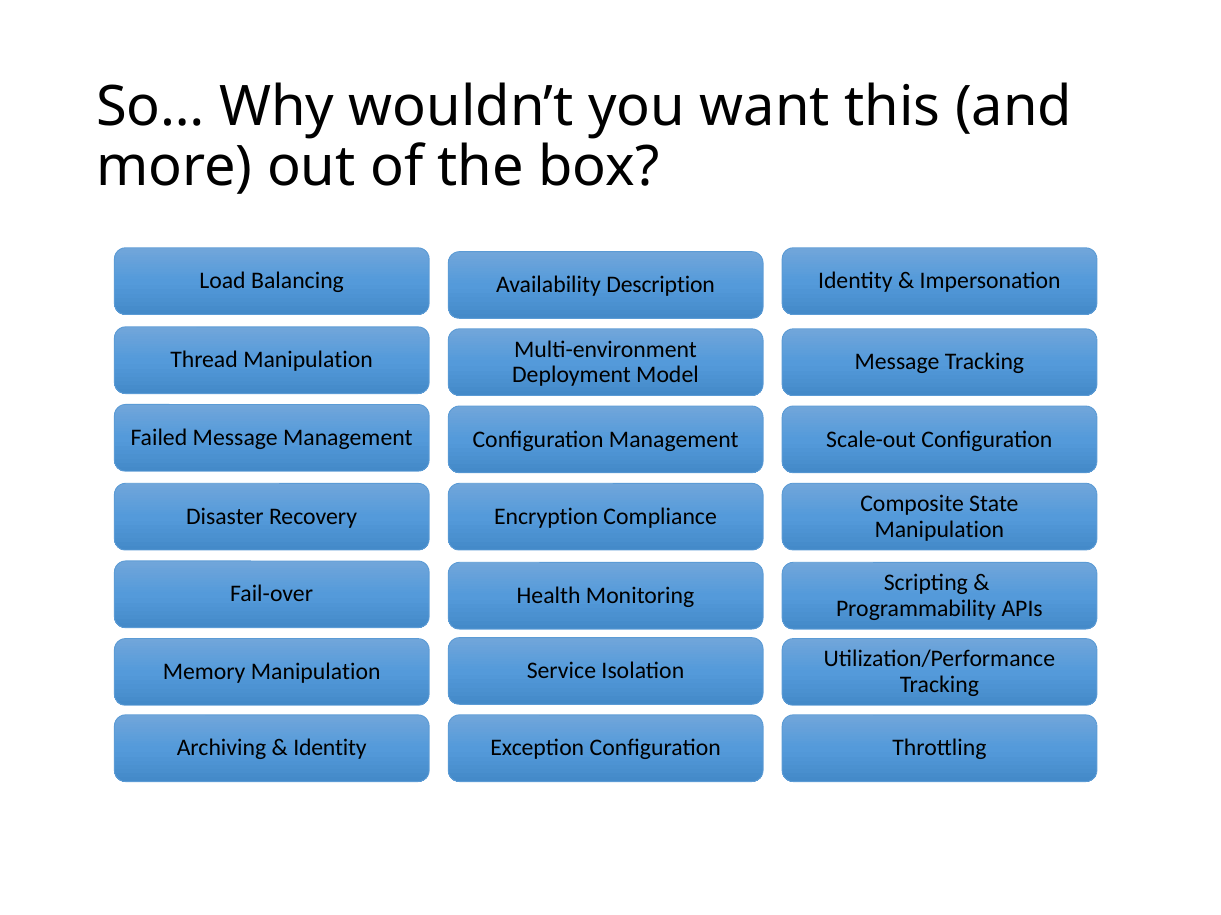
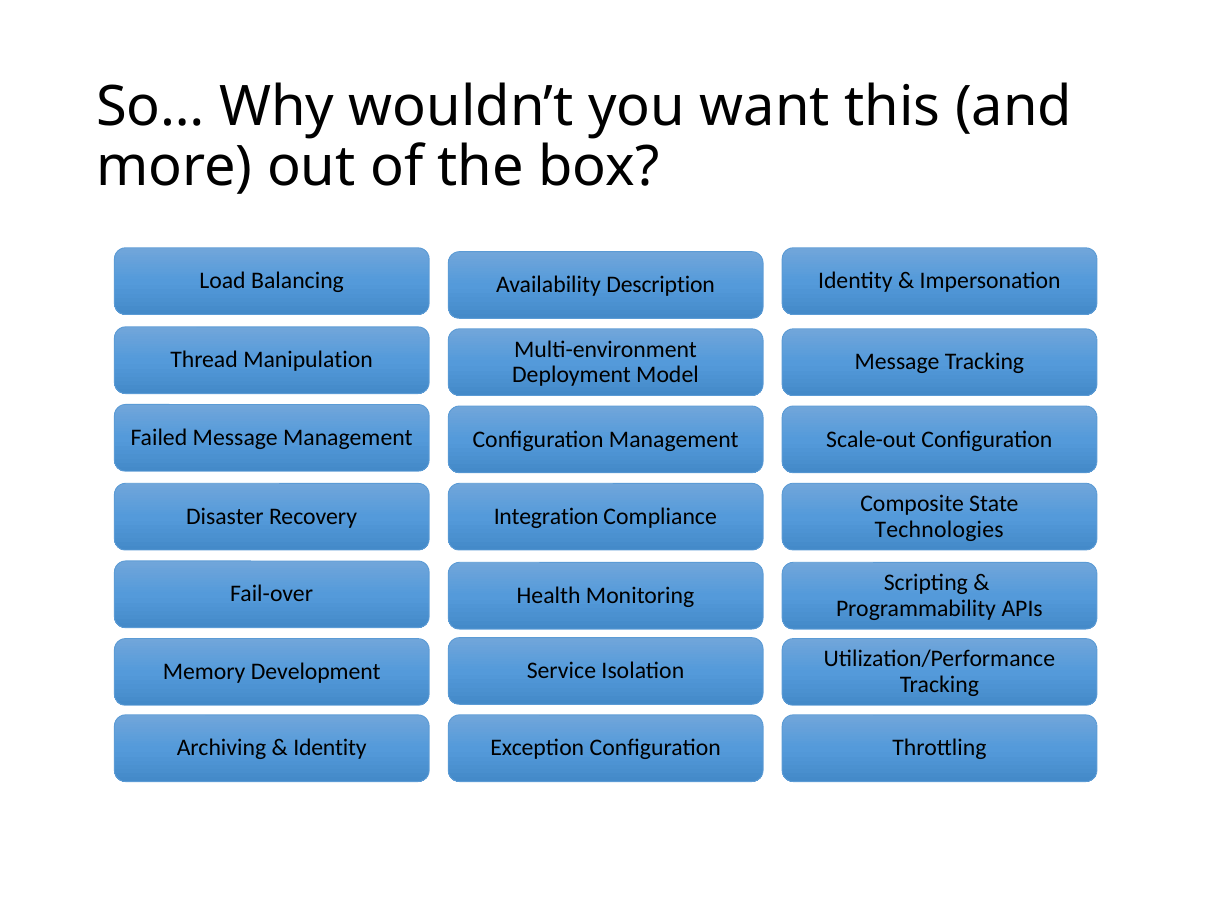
Encryption: Encryption -> Integration
Manipulation at (939, 530): Manipulation -> Technologies
Memory Manipulation: Manipulation -> Development
